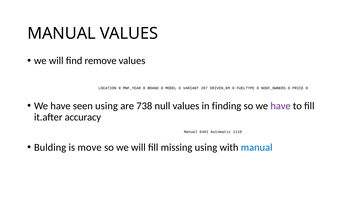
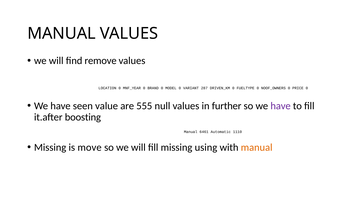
seen using: using -> value
738: 738 -> 555
finding: finding -> further
accuracy: accuracy -> boosting
Bulding at (50, 147): Bulding -> Missing
manual at (257, 147) colour: blue -> orange
